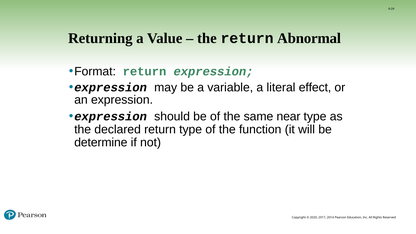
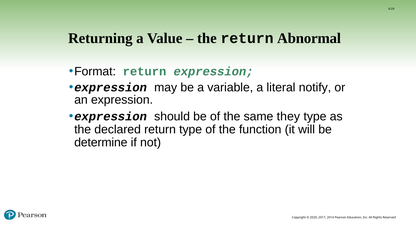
effect: effect -> notify
near: near -> they
